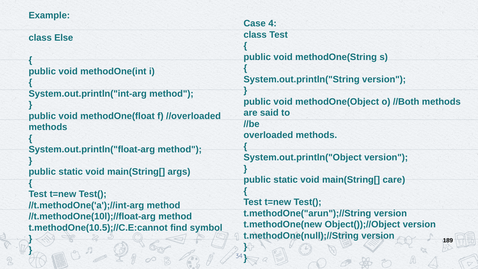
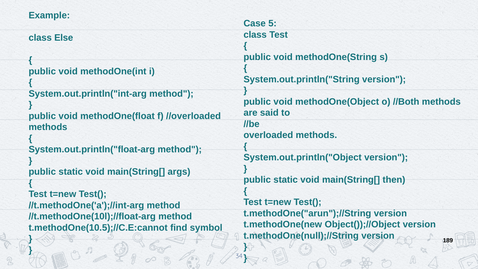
4: 4 -> 5
care: care -> then
